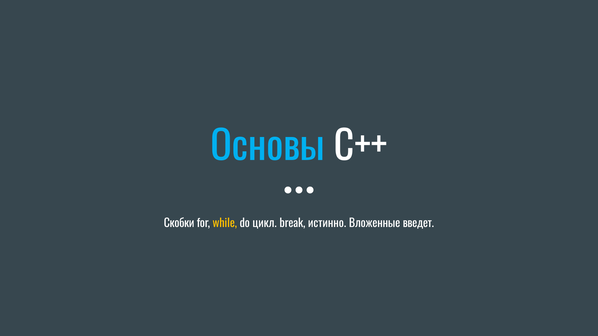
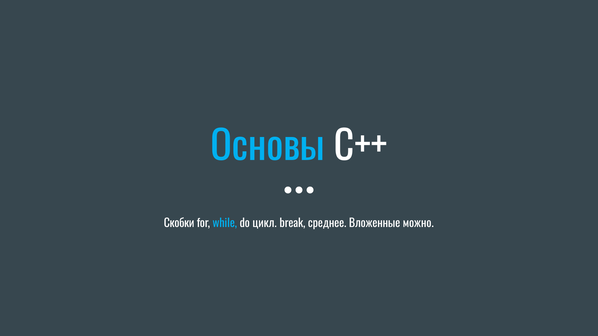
while colour: yellow -> light blue
истинно: истинно -> среднее
введет: введет -> можно
